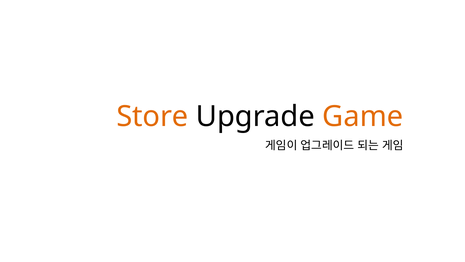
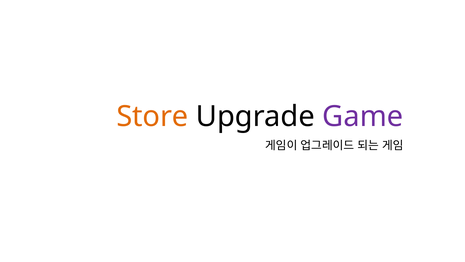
Game colour: orange -> purple
